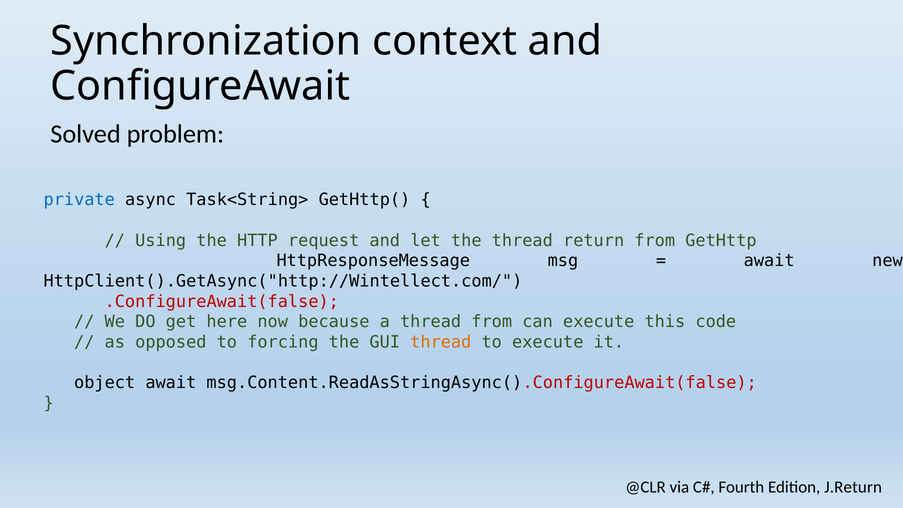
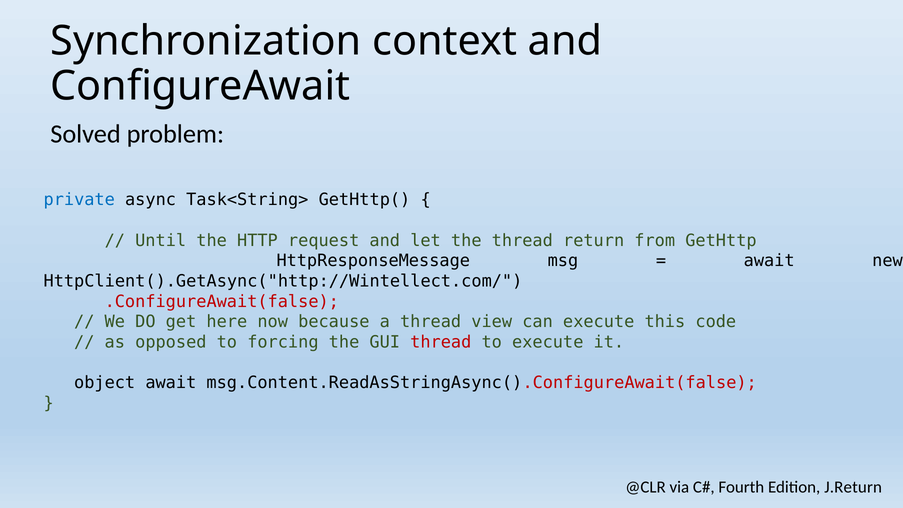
Using: Using -> Until
thread from: from -> view
thread at (441, 342) colour: orange -> red
